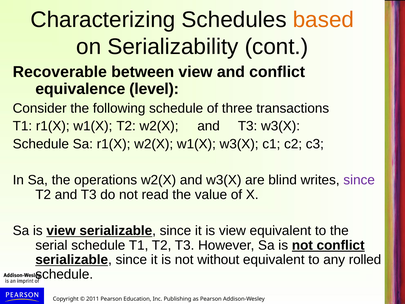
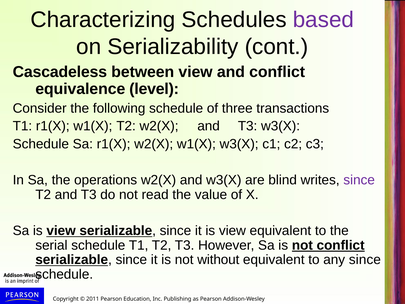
based colour: orange -> purple
Recoverable: Recoverable -> Cascadeless
any rolled: rolled -> since
